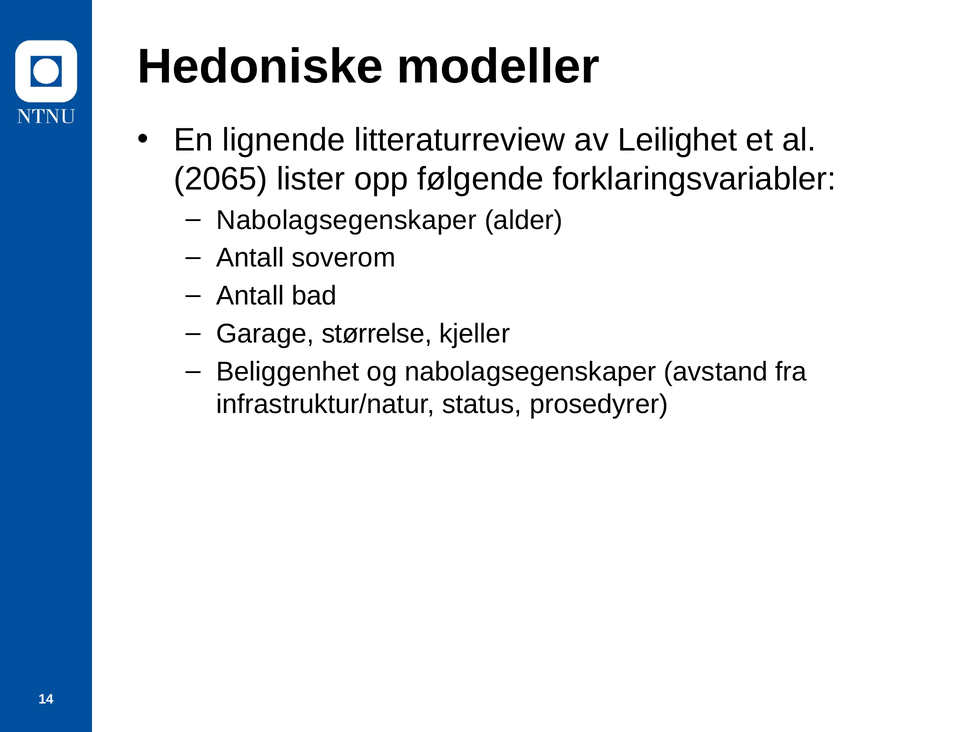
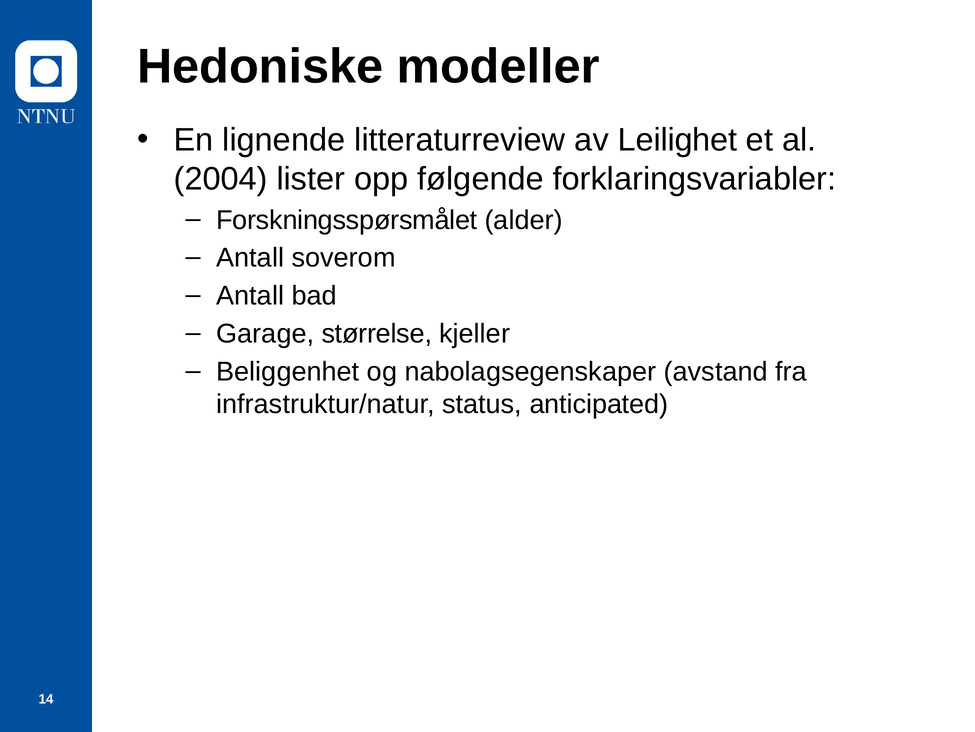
2065: 2065 -> 2004
Nabolagsegenskaper at (347, 220): Nabolagsegenskaper -> Forskningsspørsmålet
prosedyrer: prosedyrer -> anticipated
